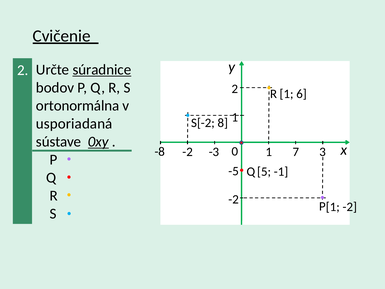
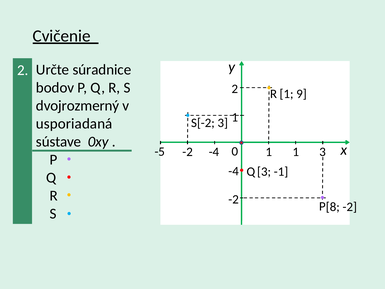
súradnice underline: present -> none
6: 6 -> 9
ortonormálna: ortonormálna -> dvojrozmerný
8 at (223, 123): 8 -> 3
0xy underline: present -> none
-8: -8 -> -5
-3 at (214, 152): -3 -> -4
1 7: 7 -> 1
-5 at (234, 171): -5 -> -4
5 at (264, 171): 5 -> 3
1 at (333, 207): 1 -> 8
